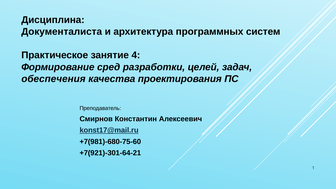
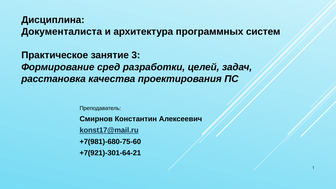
4: 4 -> 3
обеспечения: обеспечения -> расстановка
